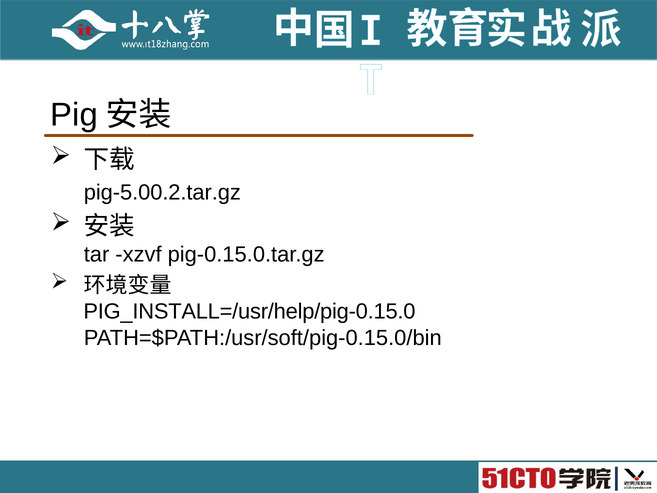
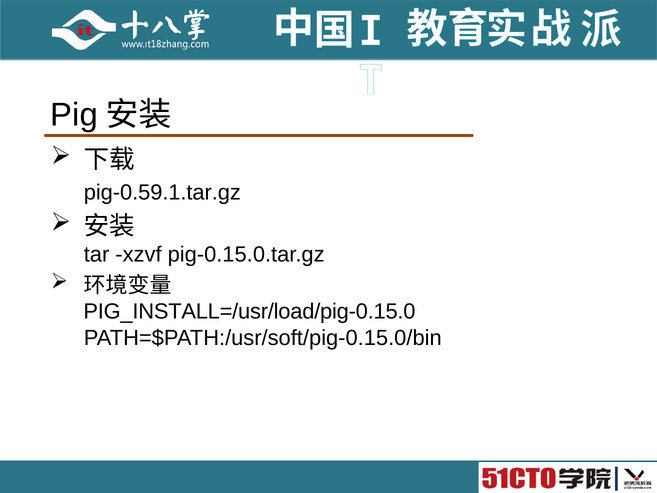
pig-5.00.2.tar.gz: pig-5.00.2.tar.gz -> pig-0.59.1.tar.gz
PIG_INSTALL=/usr/help/pig-0.15.0: PIG_INSTALL=/usr/help/pig-0.15.0 -> PIG_INSTALL=/usr/load/pig-0.15.0
